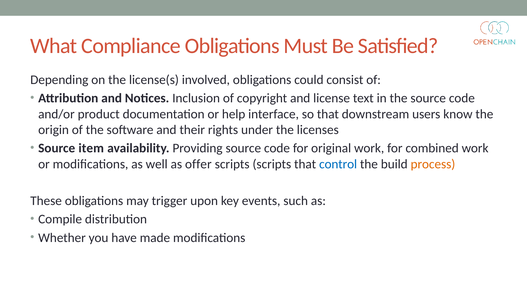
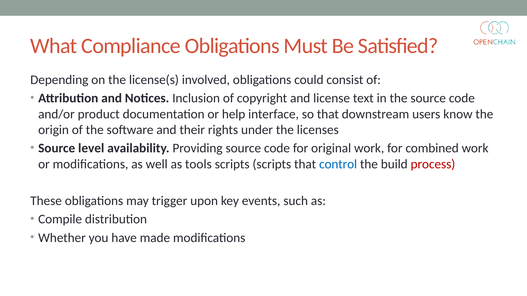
item: item -> level
offer: offer -> tools
process colour: orange -> red
